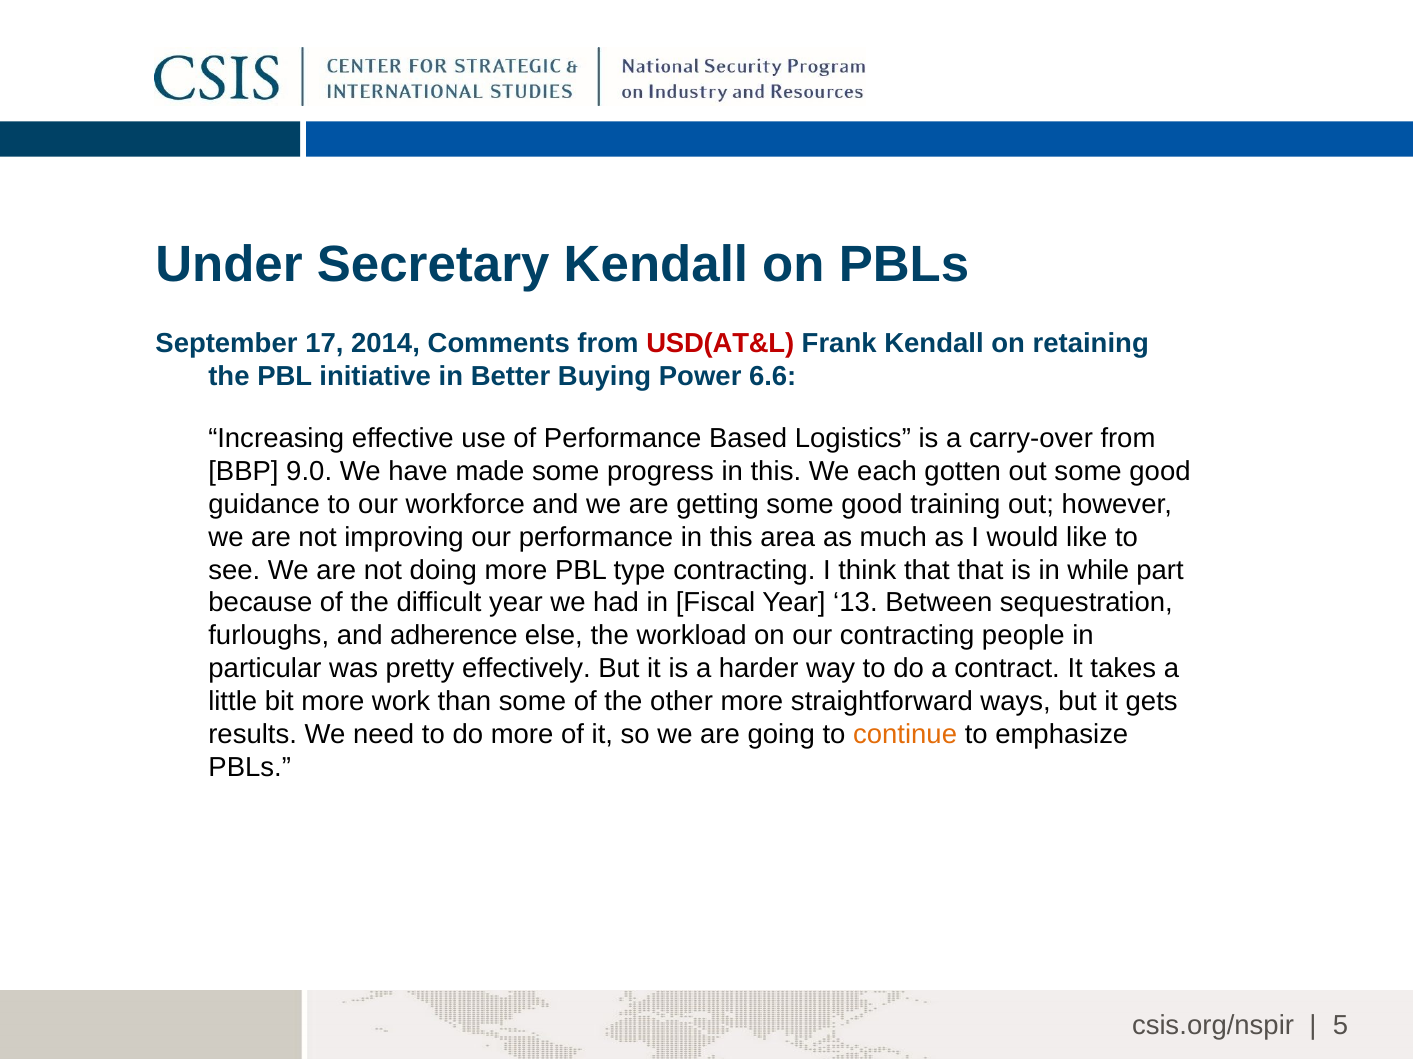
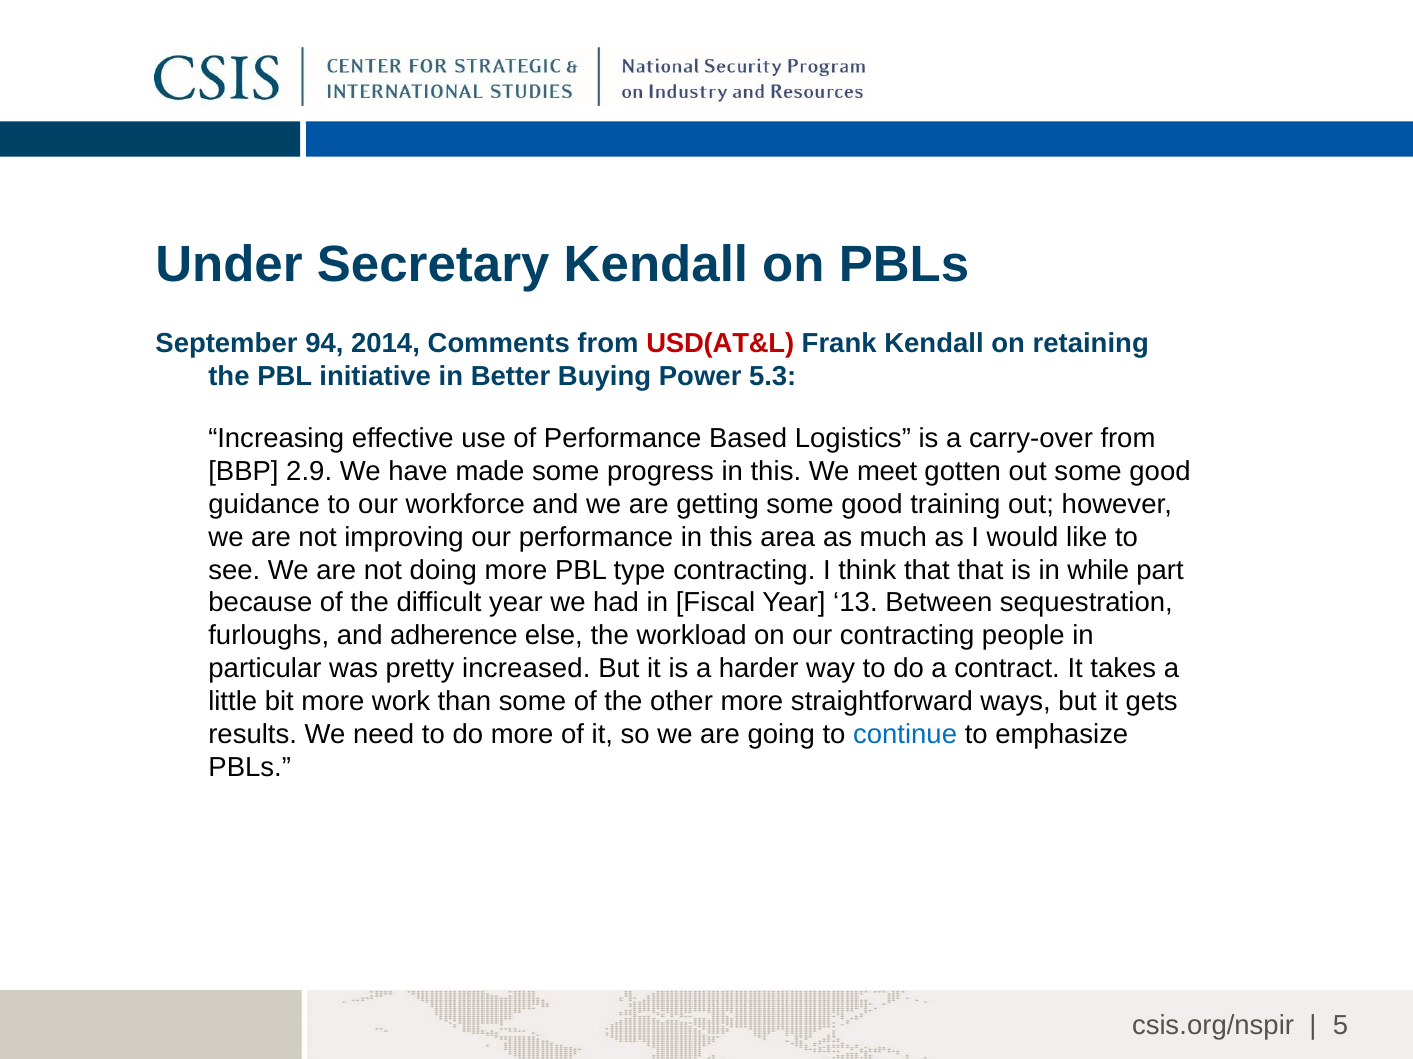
17: 17 -> 94
6.6: 6.6 -> 5.3
9.0: 9.0 -> 2.9
each: each -> meet
effectively: effectively -> increased
continue colour: orange -> blue
